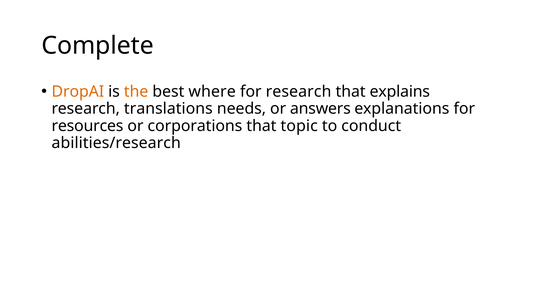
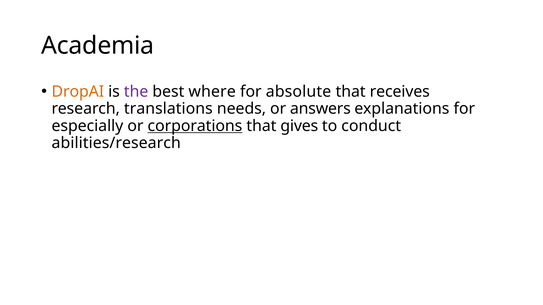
Complete: Complete -> Academia
the colour: orange -> purple
for research: research -> absolute
explains: explains -> receives
resources: resources -> especially
corporations underline: none -> present
topic: topic -> gives
